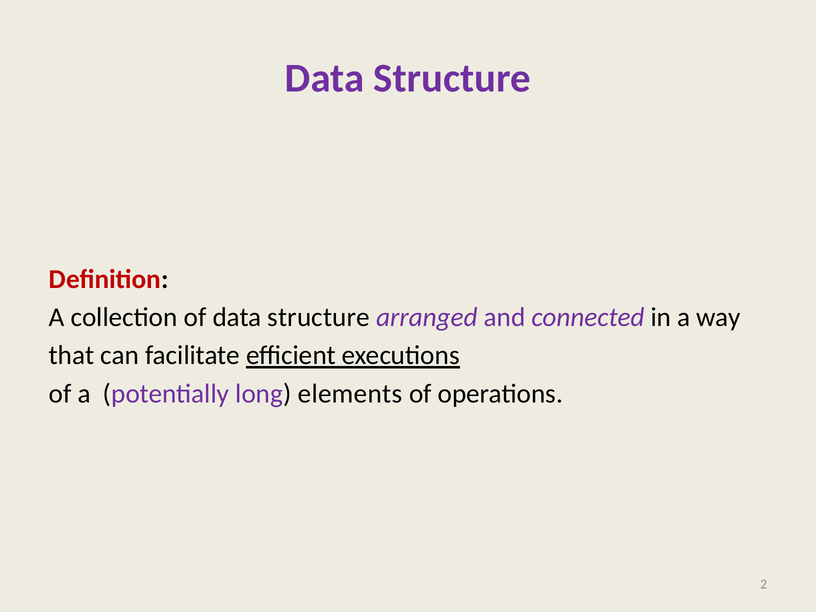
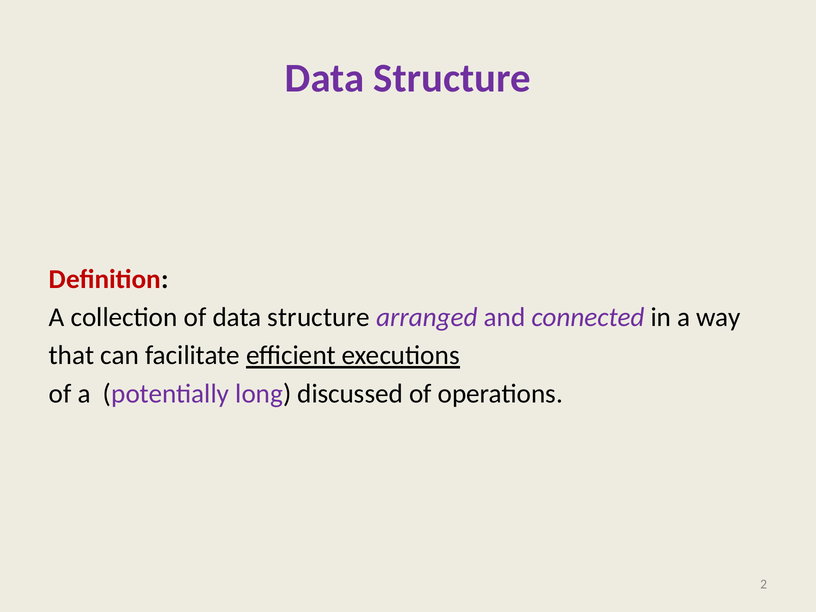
elements: elements -> discussed
